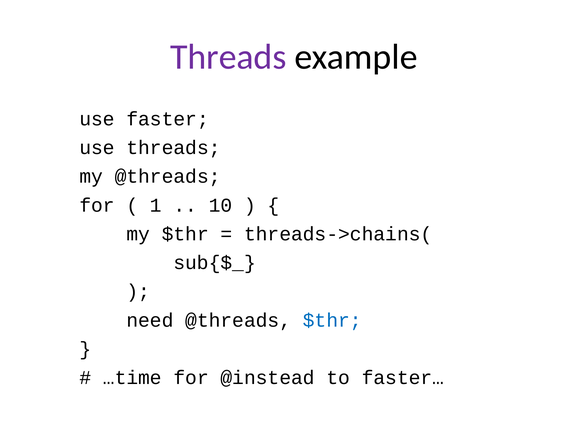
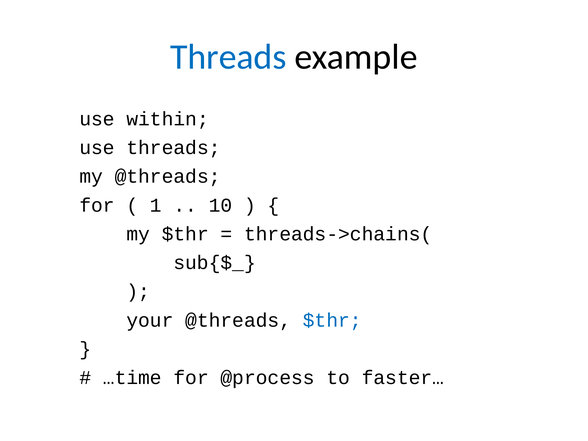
Threads at (228, 57) colour: purple -> blue
faster: faster -> within
need: need -> your
@instead: @instead -> @process
